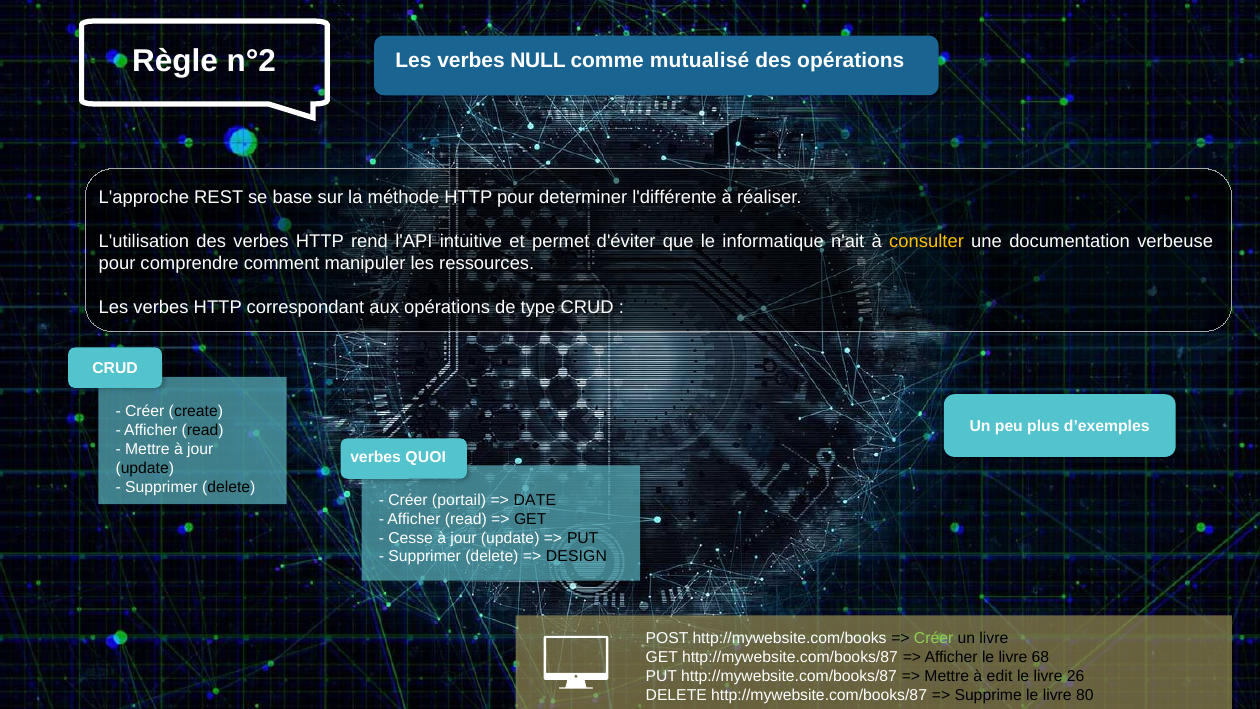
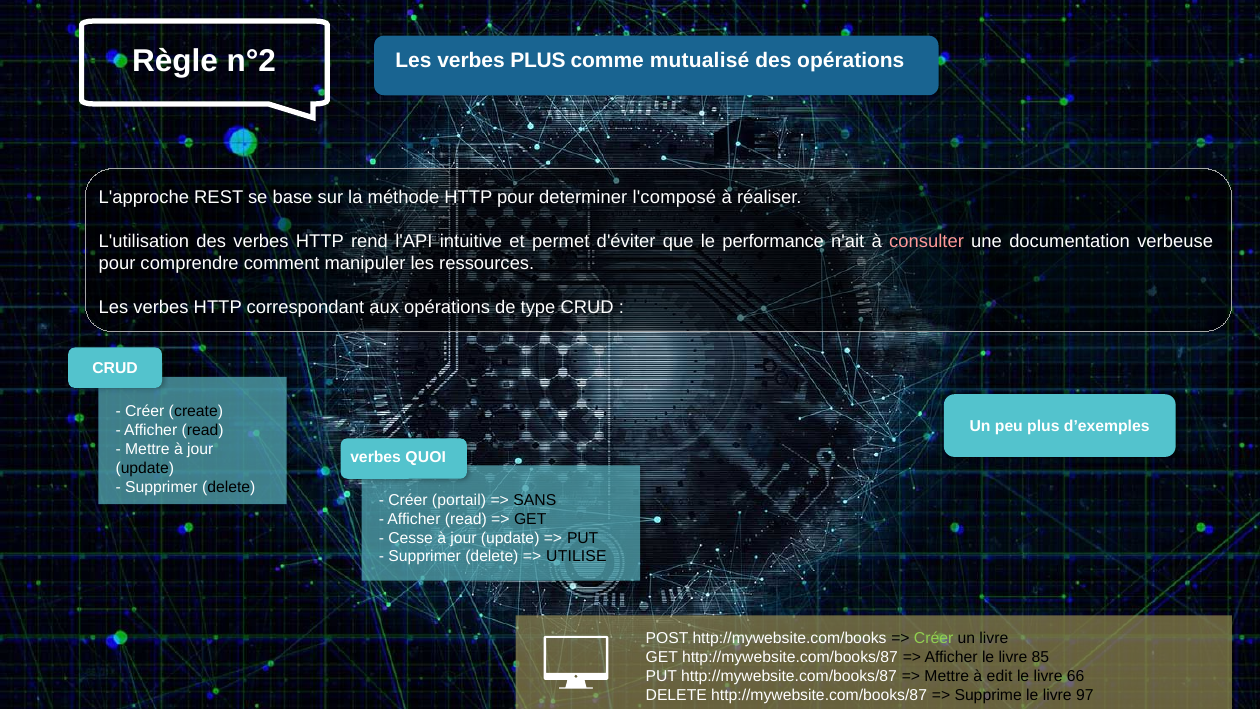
verbes NULL: NULL -> PLUS
l'différente: l'différente -> l'composé
informatique: informatique -> performance
consulter colour: yellow -> pink
DATE: DATE -> SANS
DESIGN: DESIGN -> UTILISE
68: 68 -> 85
26: 26 -> 66
80: 80 -> 97
